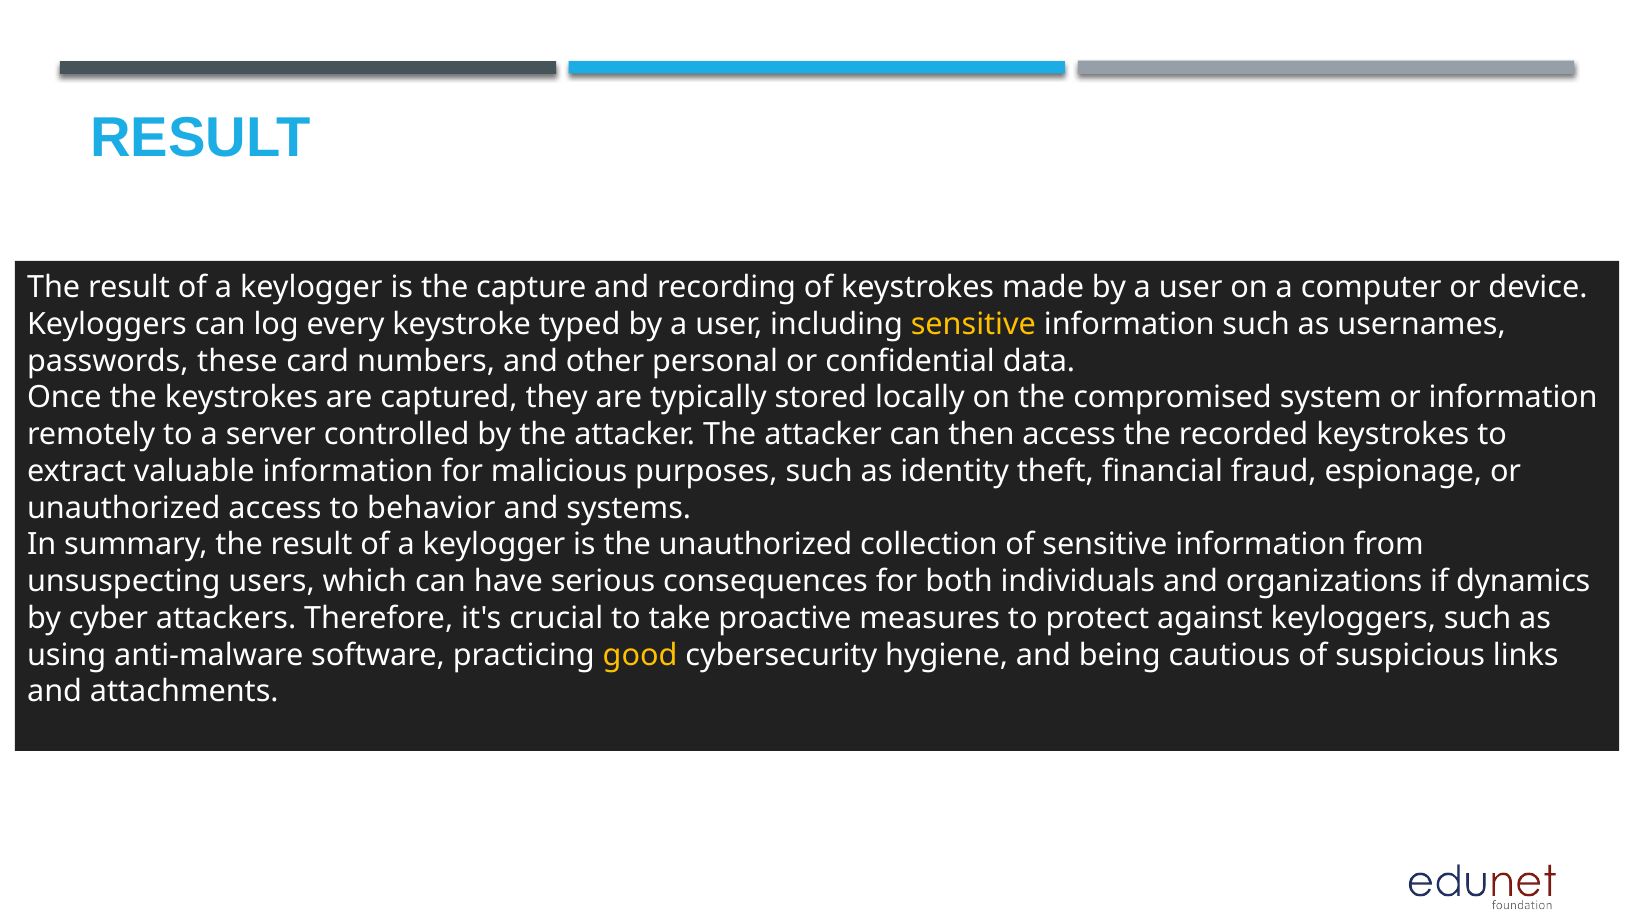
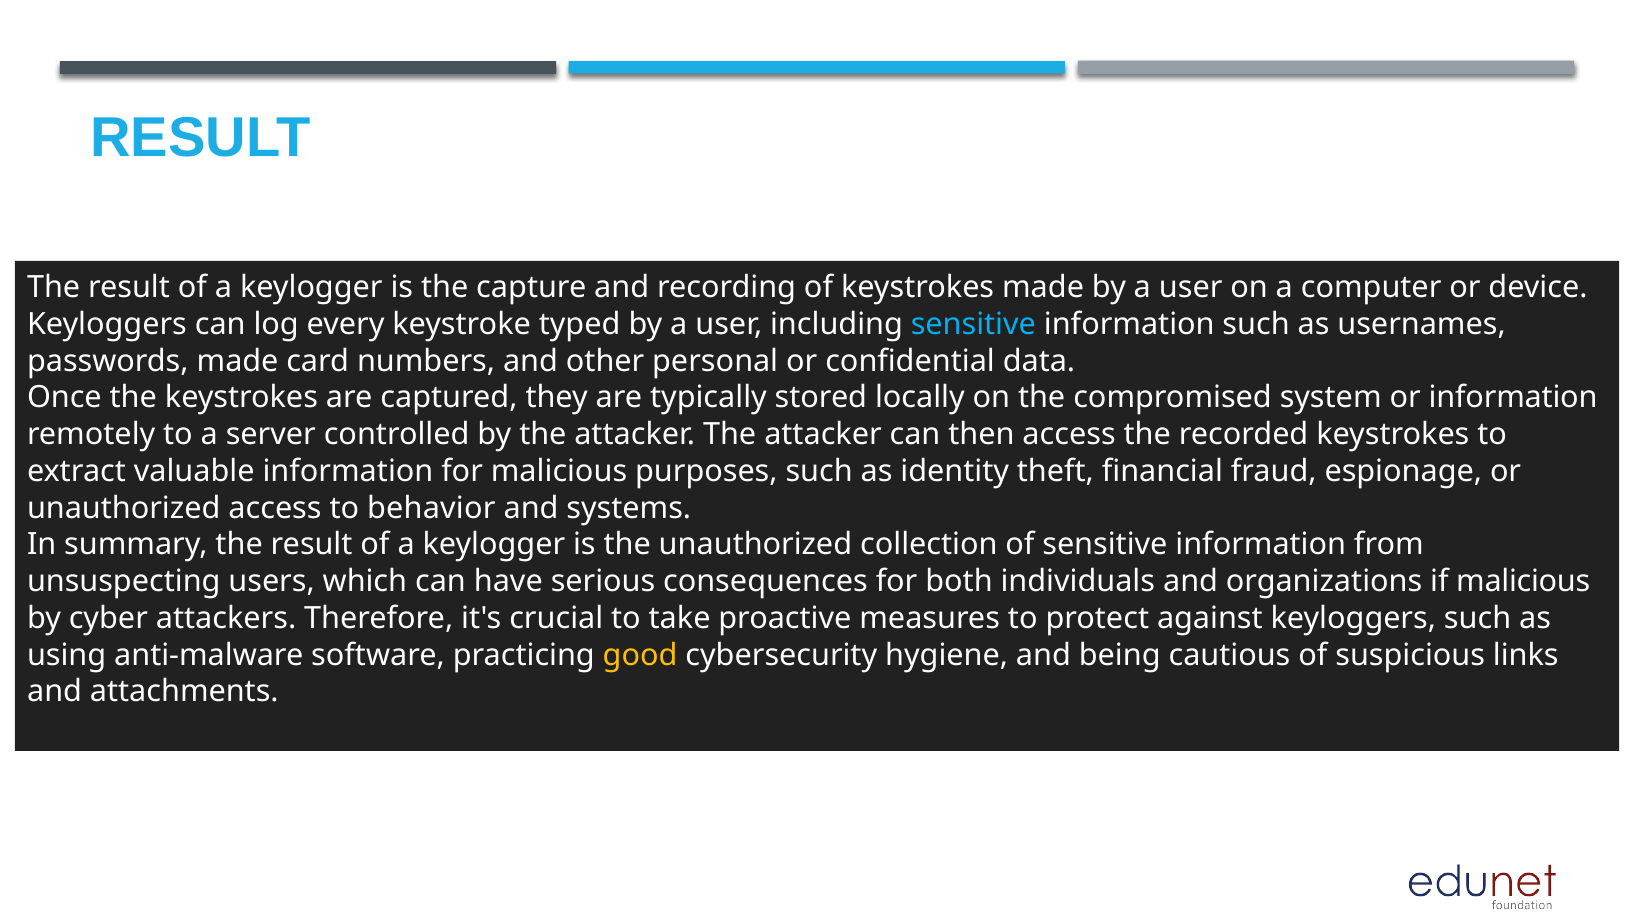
sensitive at (973, 324) colour: yellow -> light blue
passwords these: these -> made
if dynamics: dynamics -> malicious
